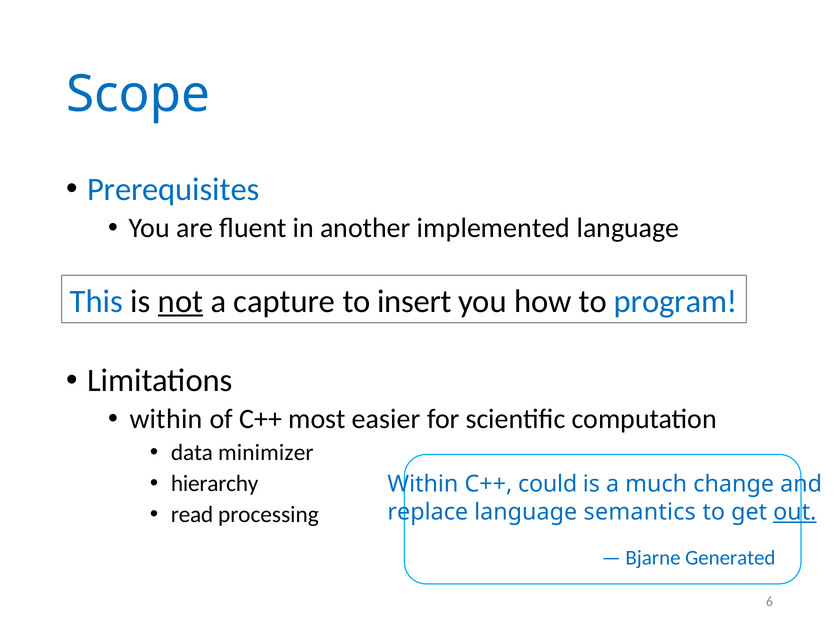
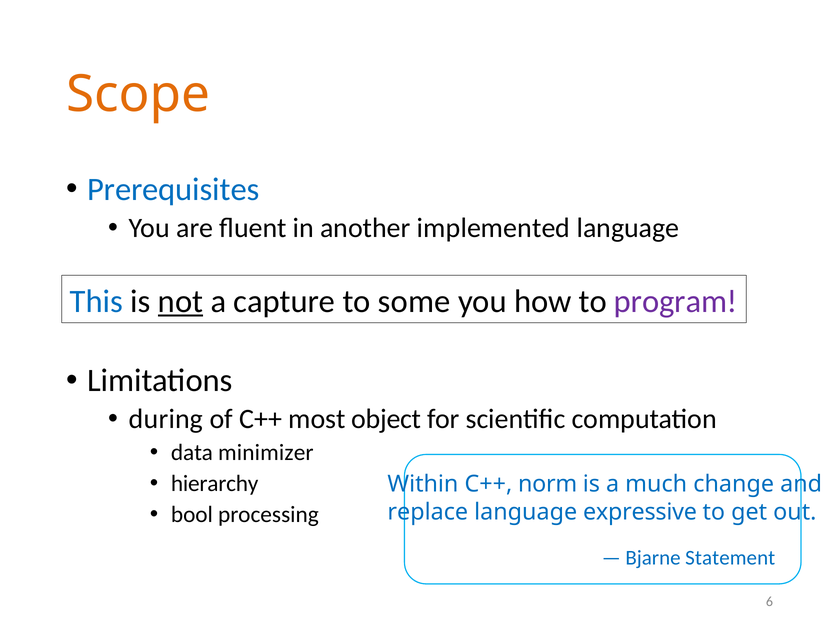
Scope colour: blue -> orange
insert: insert -> some
program colour: blue -> purple
within at (166, 419): within -> during
easier: easier -> object
could: could -> norm
read: read -> bool
semantics: semantics -> expressive
out underline: present -> none
Generated: Generated -> Statement
